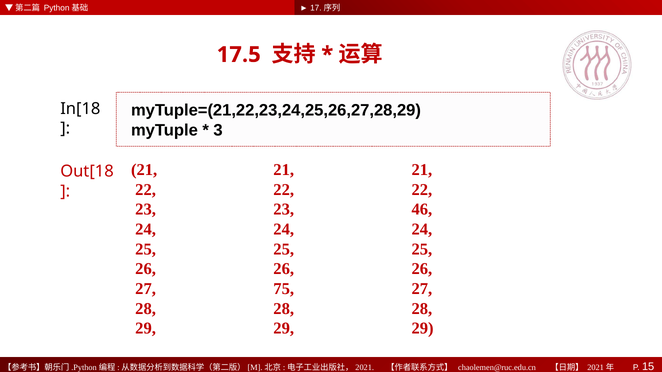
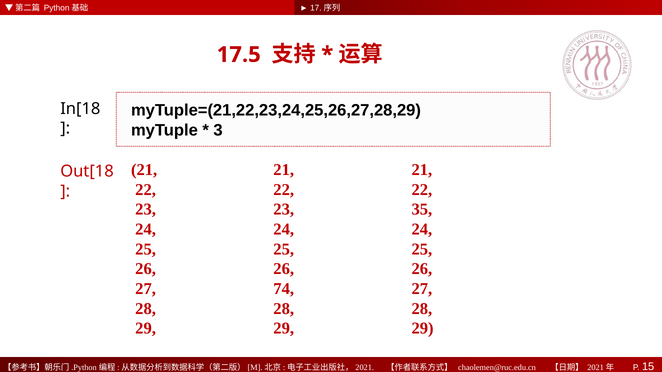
46: 46 -> 35
75: 75 -> 74
